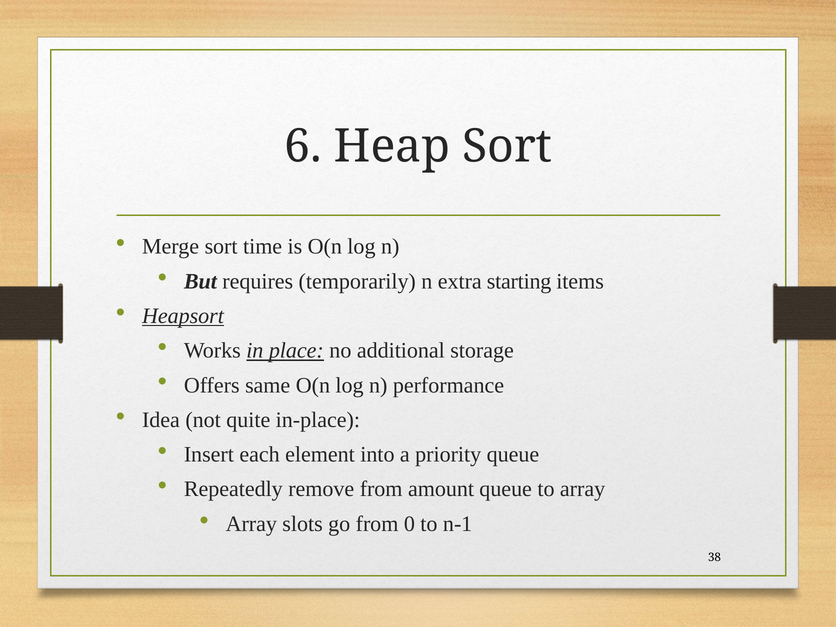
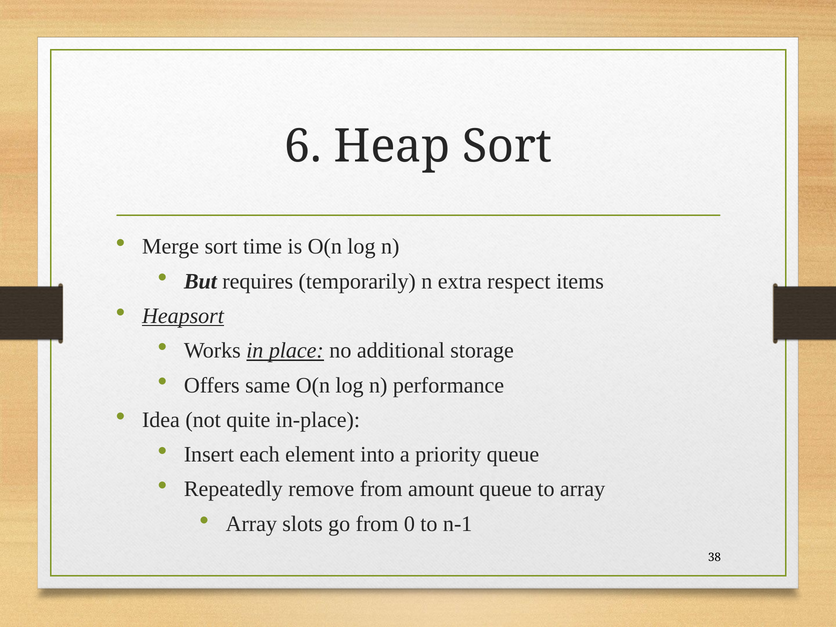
starting: starting -> respect
